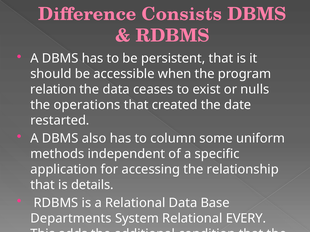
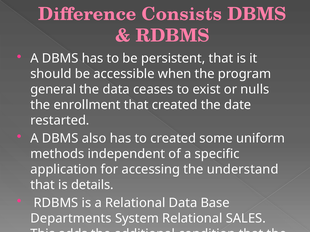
relation: relation -> general
operations: operations -> enrollment
to column: column -> created
relationship: relationship -> understand
EVERY: EVERY -> SALES
